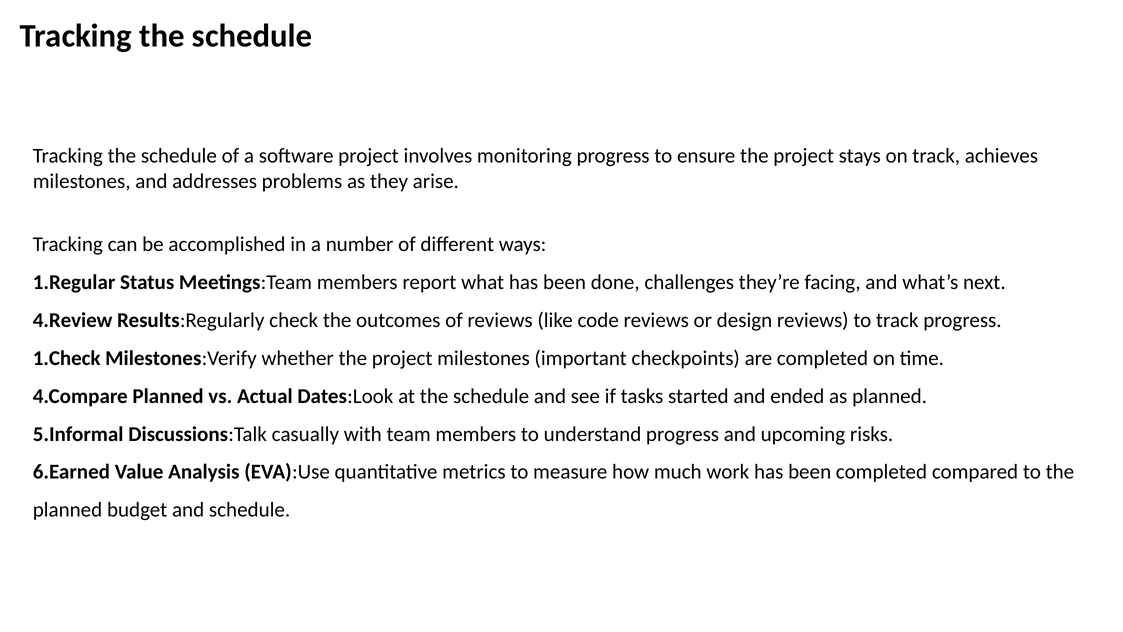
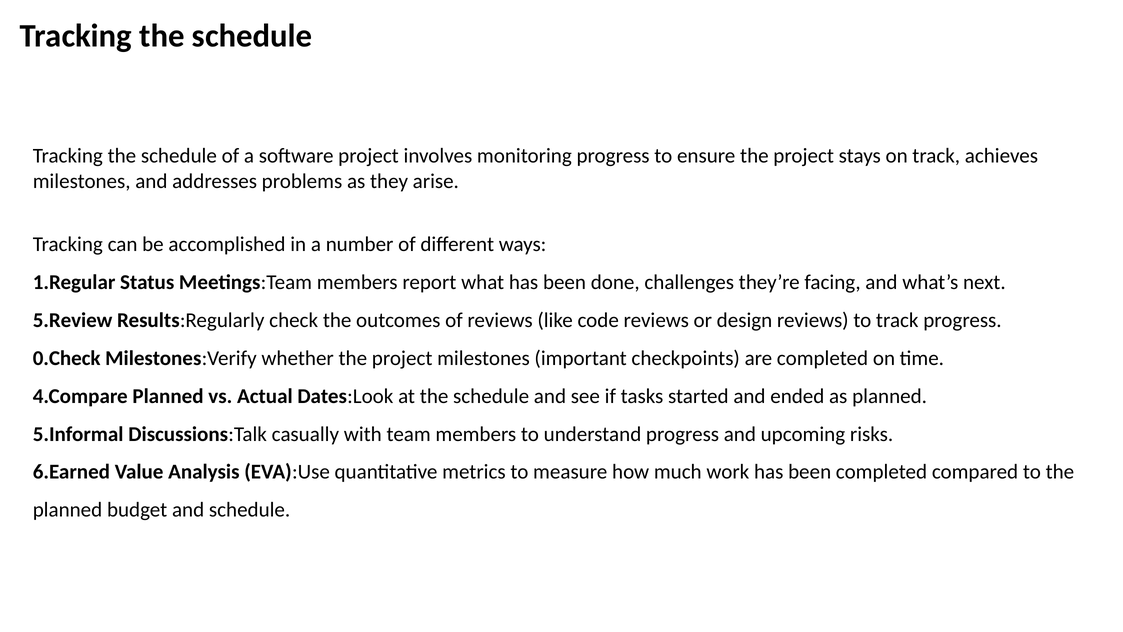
4.Review: 4.Review -> 5.Review
1.Check: 1.Check -> 0.Check
